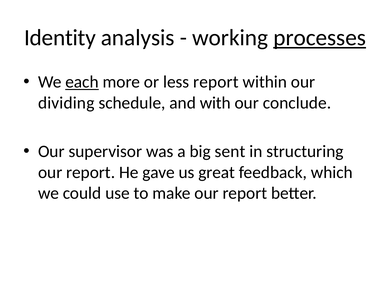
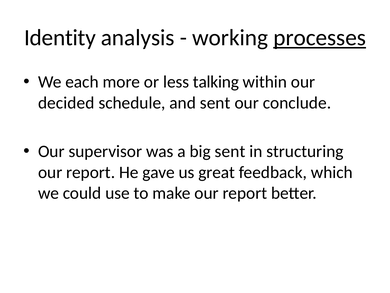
each underline: present -> none
less report: report -> talking
dividing: dividing -> decided
and with: with -> sent
